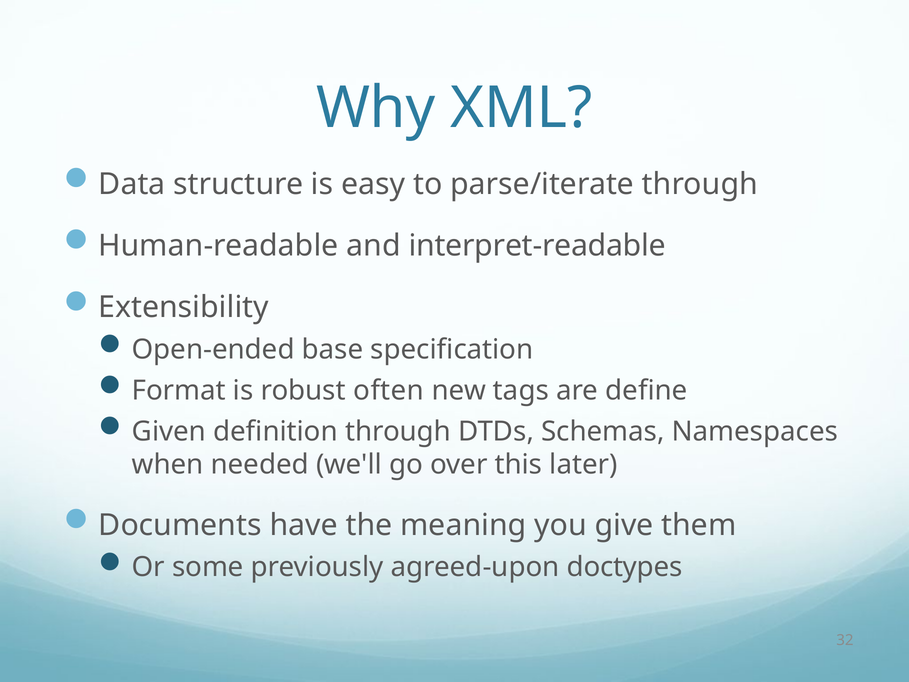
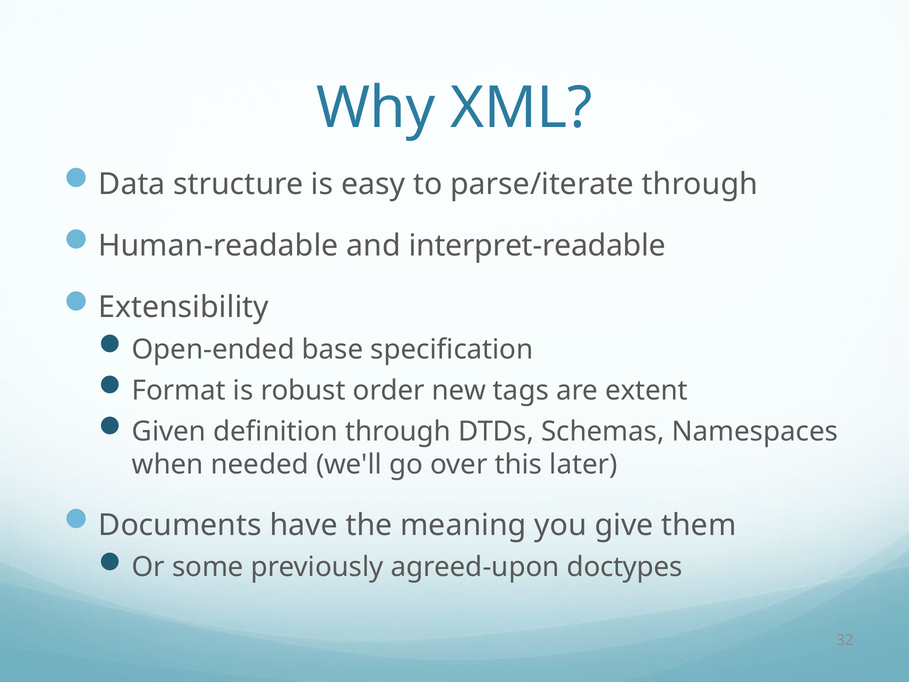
often: often -> order
define: define -> extent
